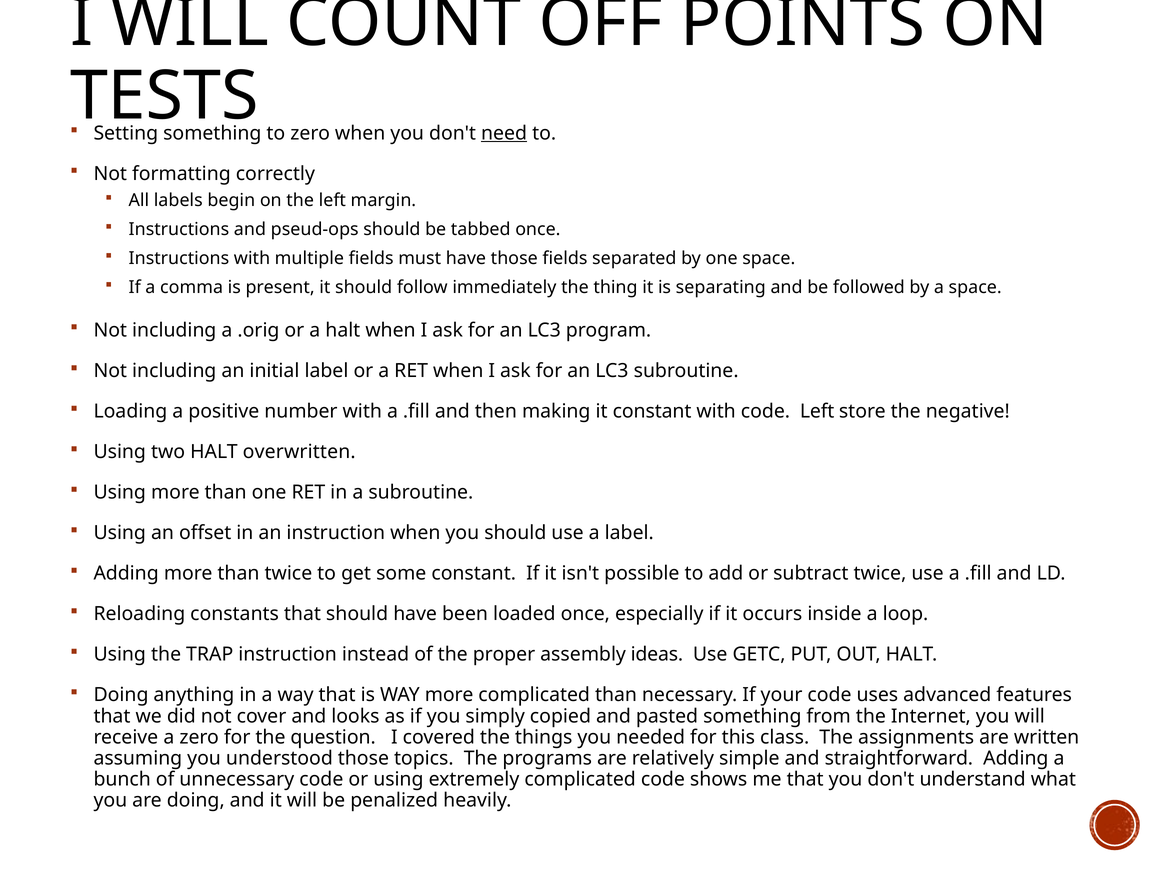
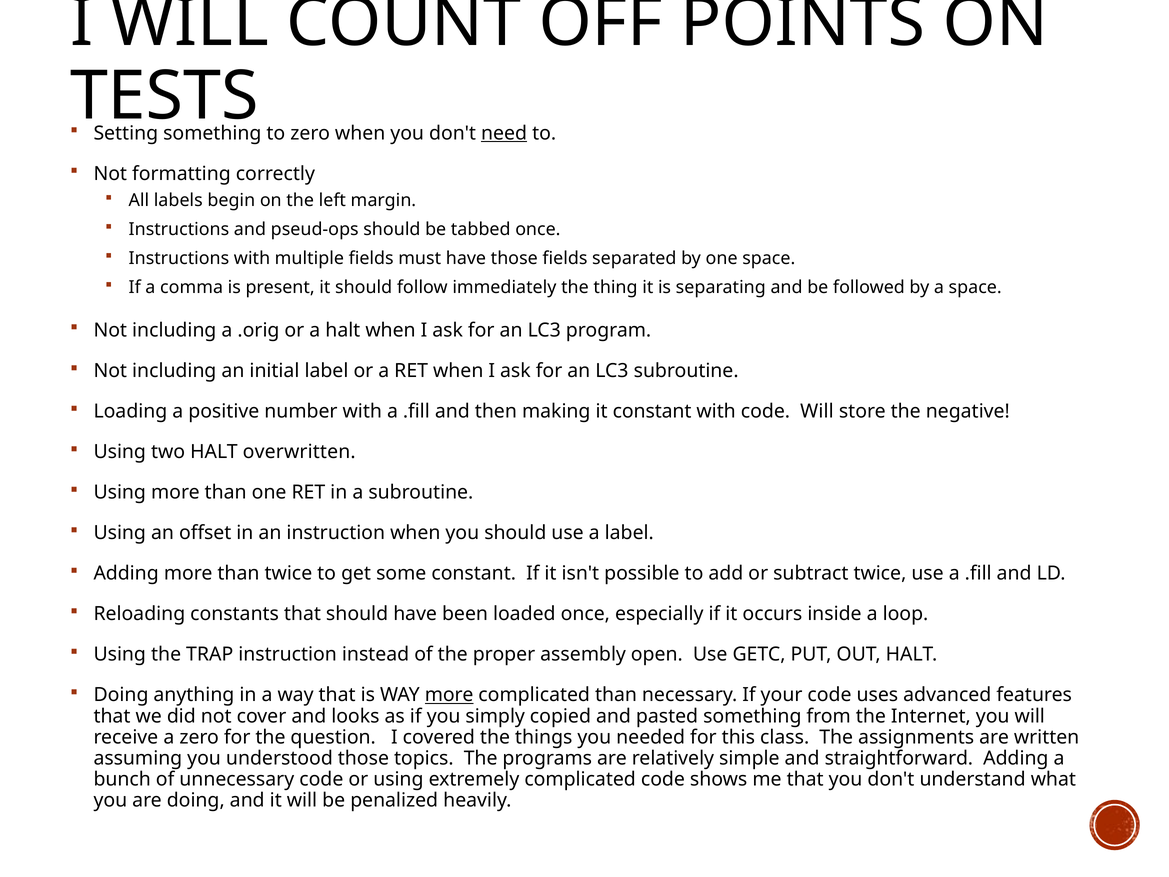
code Left: Left -> Will
ideas: ideas -> open
more at (449, 695) underline: none -> present
